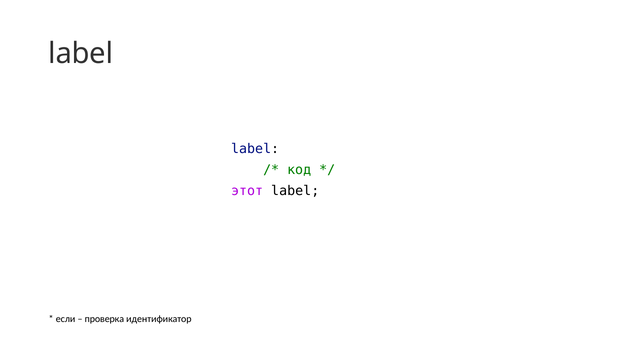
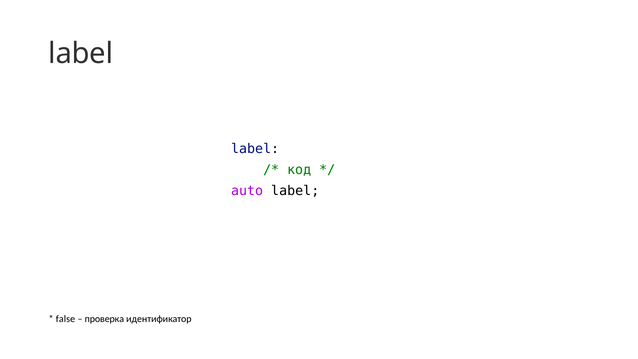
этот: этот -> auto
если: если -> false
